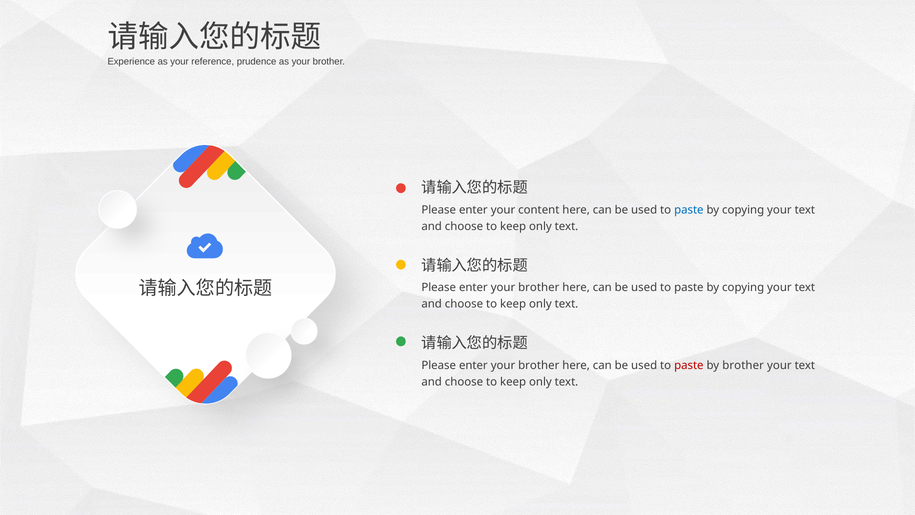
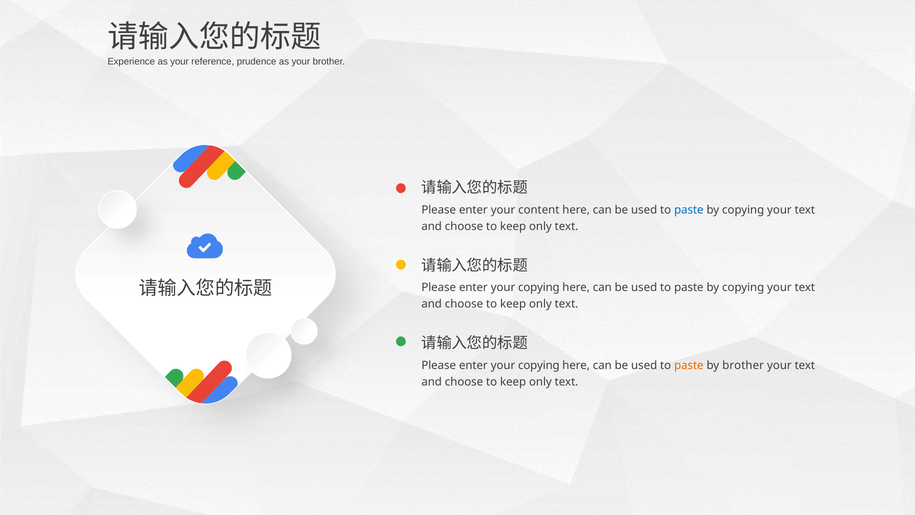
brother at (539, 287): brother -> copying
brother at (539, 365): brother -> copying
paste at (689, 365) colour: red -> orange
